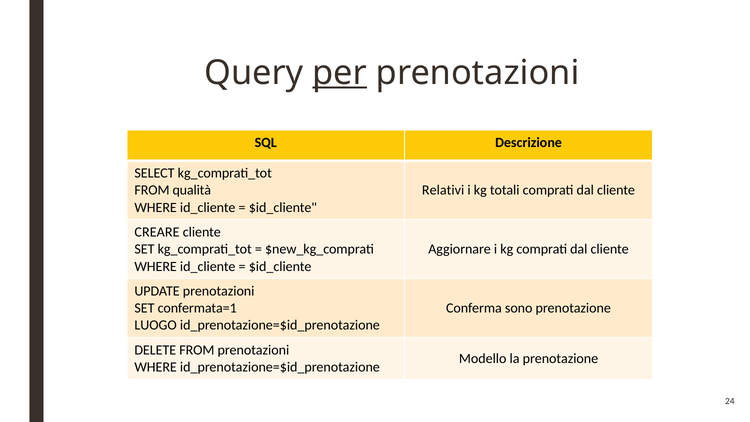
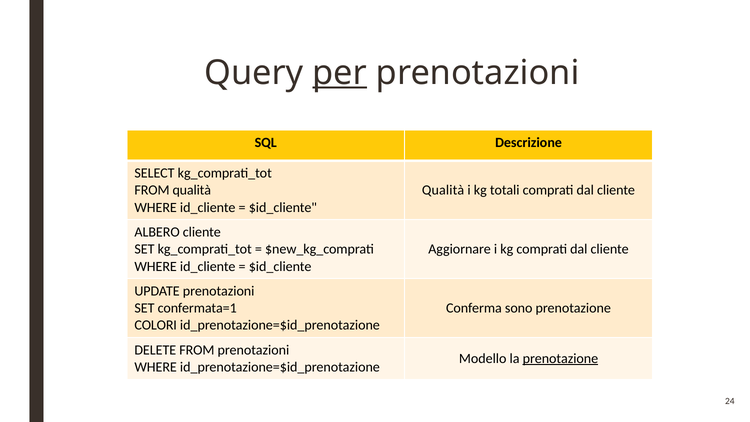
Relativi at (443, 190): Relativi -> Qualità
CREARE: CREARE -> ALBERO
LUOGO: LUOGO -> COLORI
prenotazione at (560, 358) underline: none -> present
